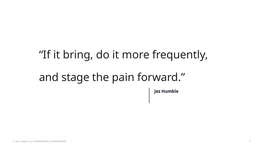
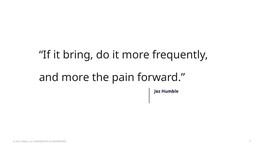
and stage: stage -> more
